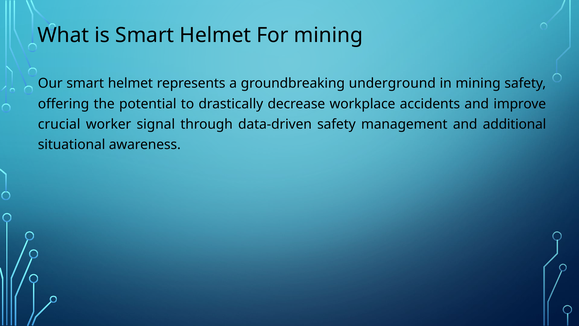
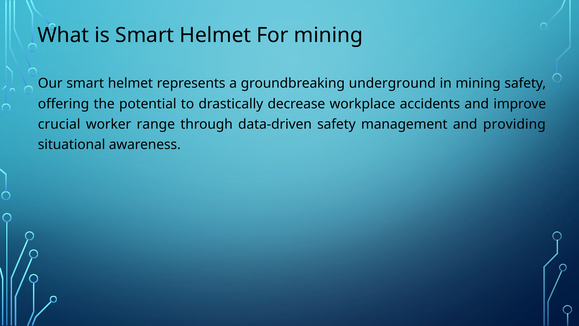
signal: signal -> range
additional: additional -> providing
